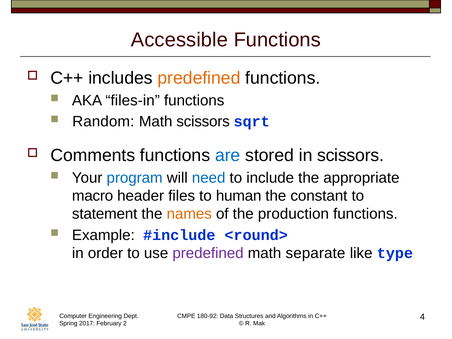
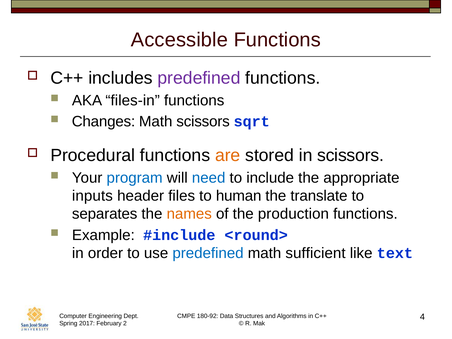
predefined at (199, 78) colour: orange -> purple
Random: Random -> Changes
Comments: Comments -> Procedural
are colour: blue -> orange
macro: macro -> inputs
constant: constant -> translate
statement: statement -> separates
predefined at (208, 253) colour: purple -> blue
separate: separate -> sufficient
type: type -> text
